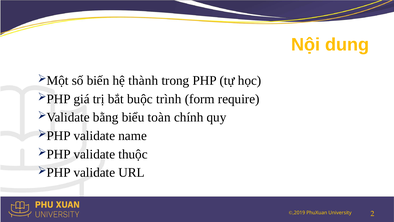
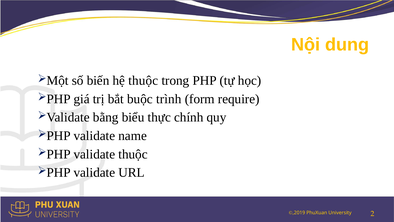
hệ thành: thành -> thuộc
toàn: toàn -> thực
